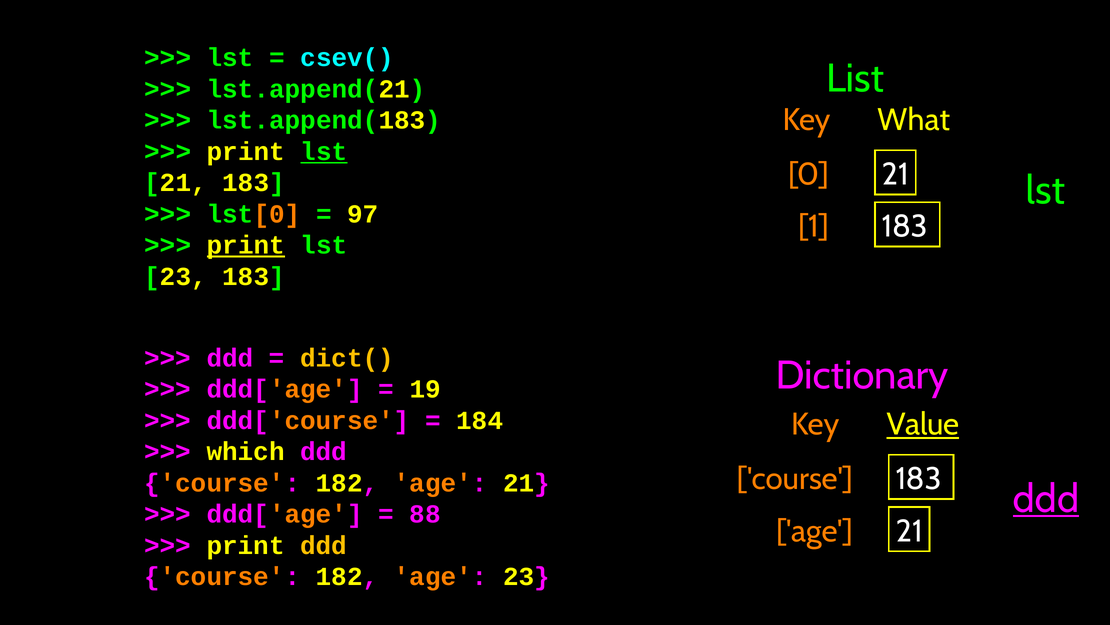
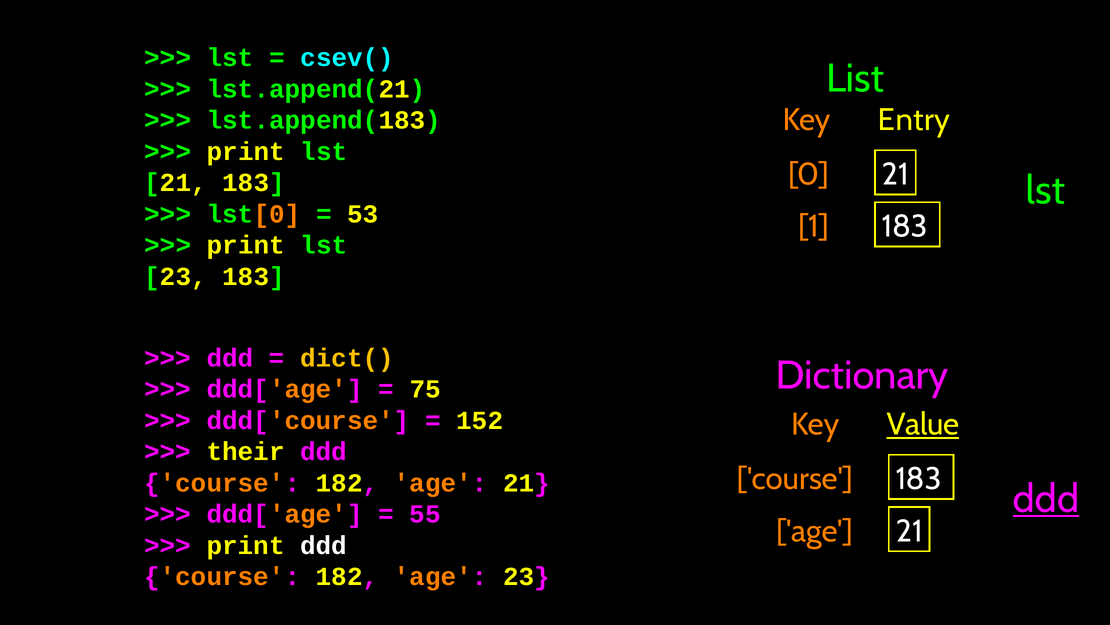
What: What -> Entry
lst at (324, 151) underline: present -> none
97: 97 -> 53
print at (246, 245) underline: present -> none
19: 19 -> 75
184: 184 -> 152
which: which -> their
88: 88 -> 55
ddd at (324, 545) colour: yellow -> white
